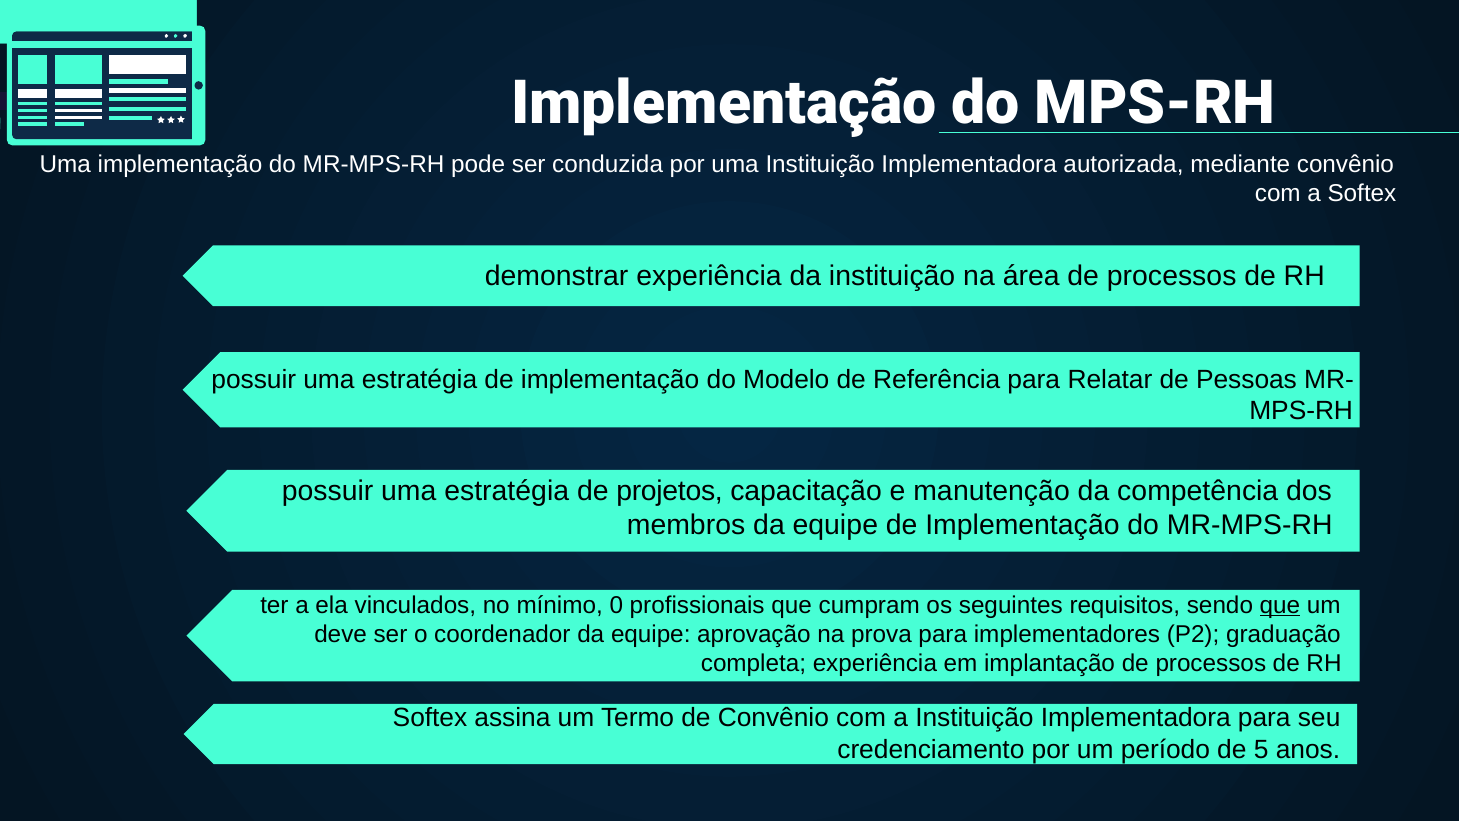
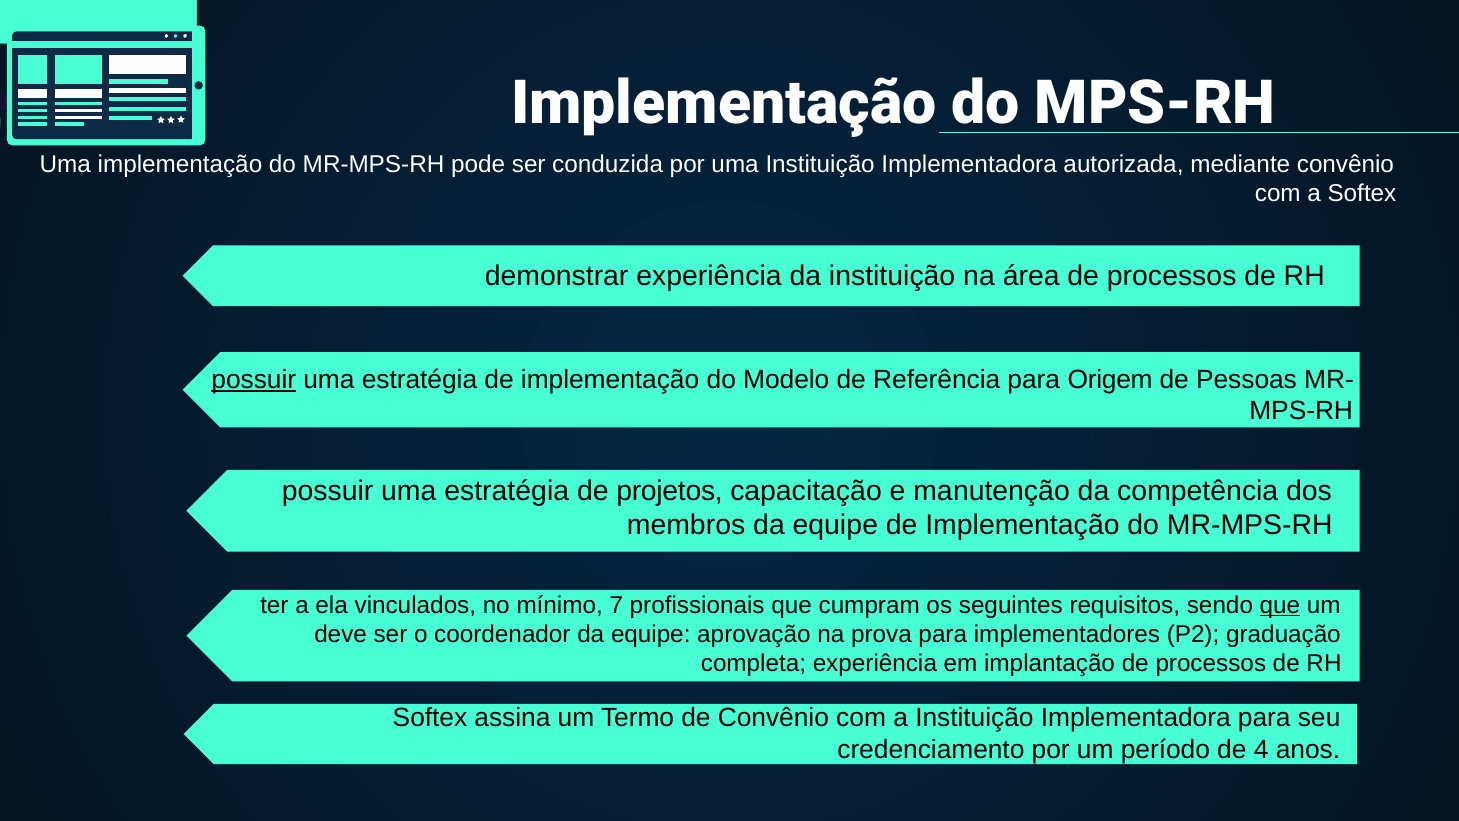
possuir at (254, 379) underline: none -> present
Relatar: Relatar -> Origem
0: 0 -> 7
5: 5 -> 4
